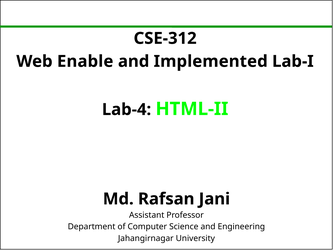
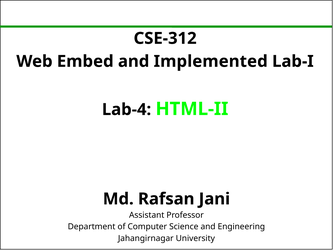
Enable: Enable -> Embed
